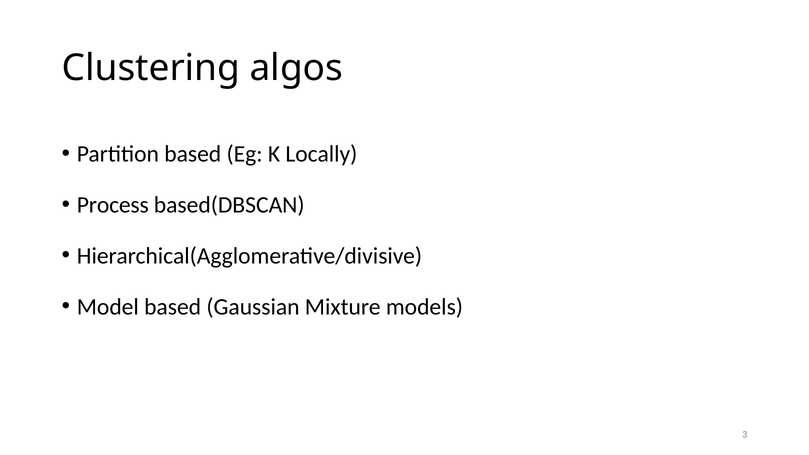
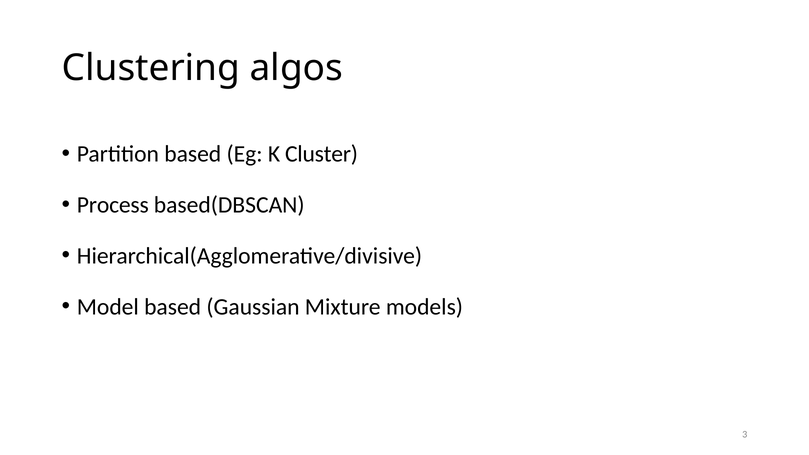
Locally: Locally -> Cluster
